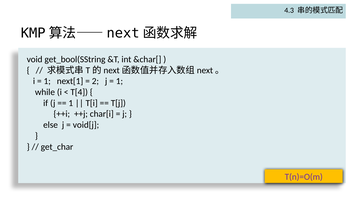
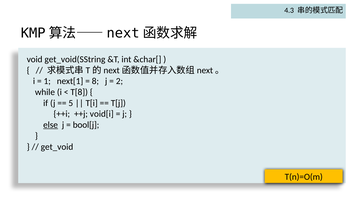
get_bool(SString: get_bool(SString -> get_void(SString
2: 2 -> 8
1 at (119, 81): 1 -> 2
T[4: T[4 -> T[8
1 at (71, 103): 1 -> 5
char[i: char[i -> void[i
else underline: none -> present
void[j: void[j -> bool[j
get_char: get_char -> get_void
T(n)=O(m colour: purple -> black
